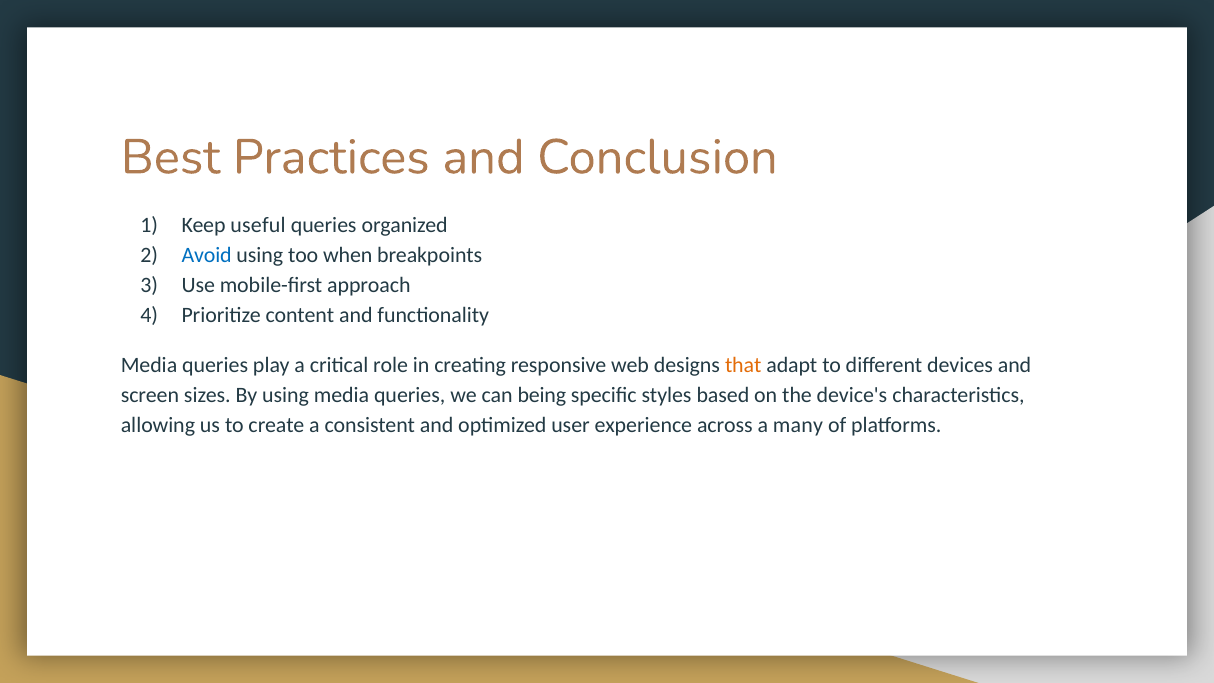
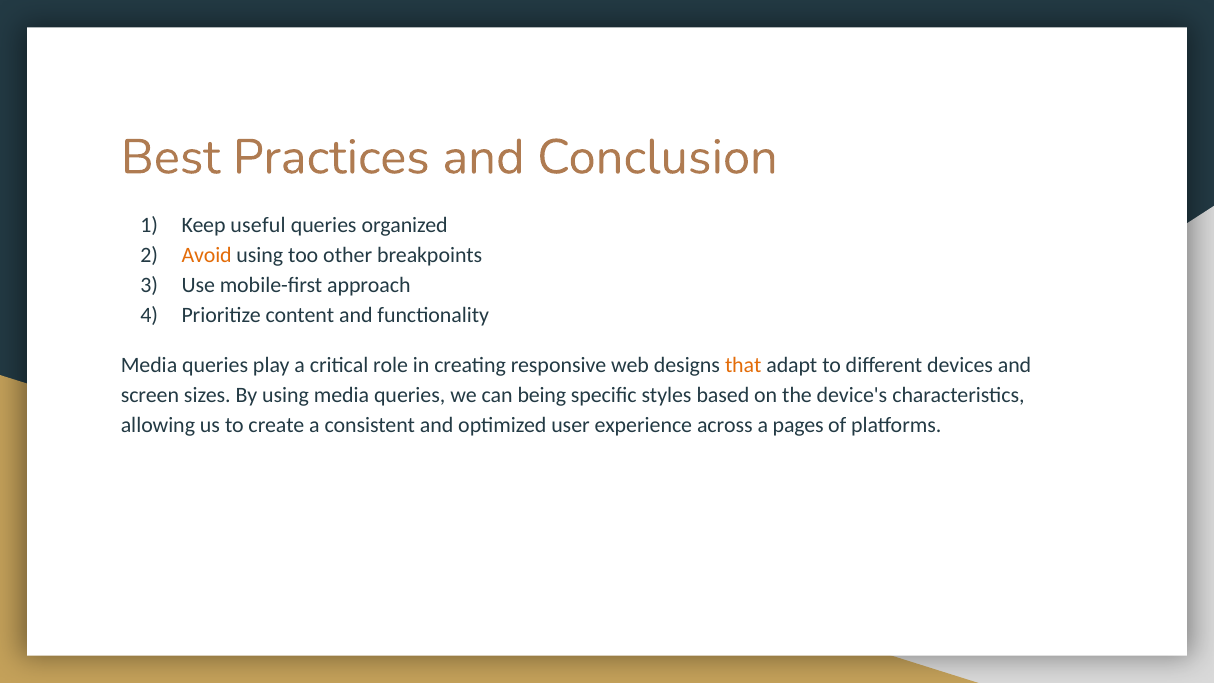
Avoid colour: blue -> orange
when: when -> other
many: many -> pages
